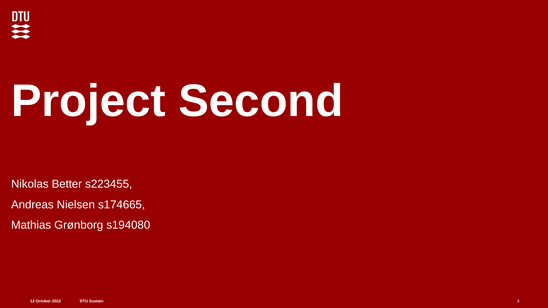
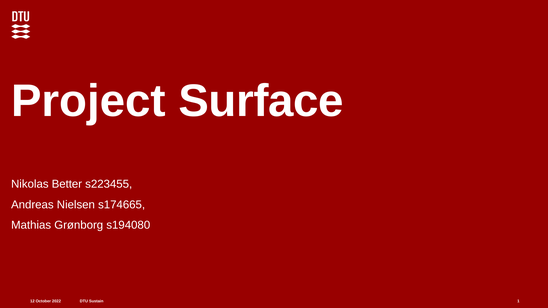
Second: Second -> Surface
